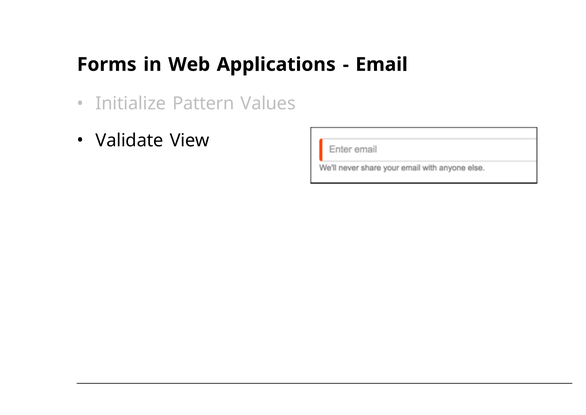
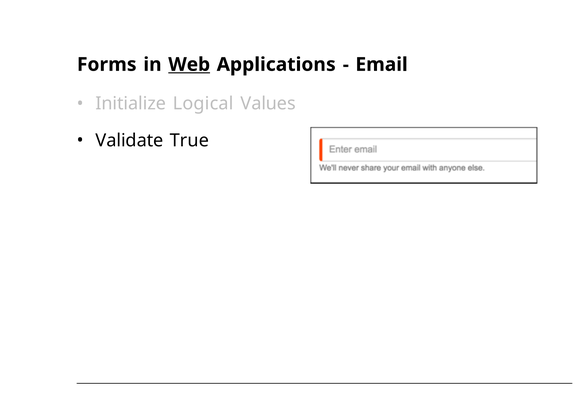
Web underline: none -> present
Pattern: Pattern -> Logical
View: View -> True
